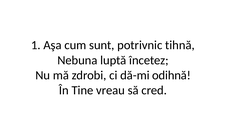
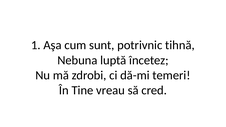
odihnă: odihnă -> temeri
